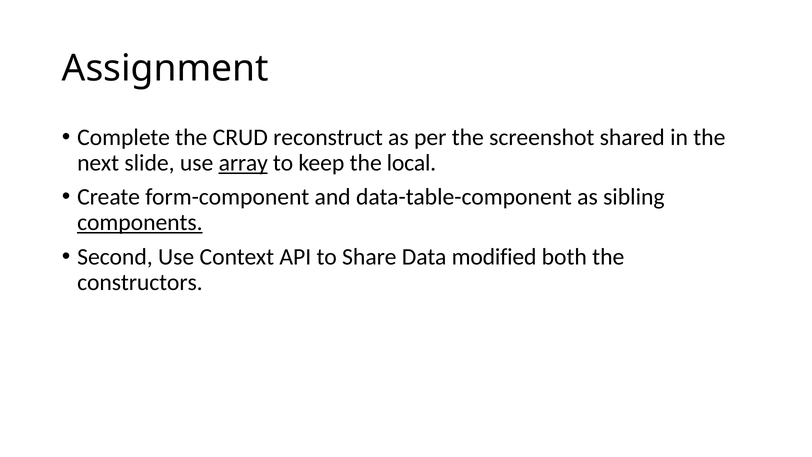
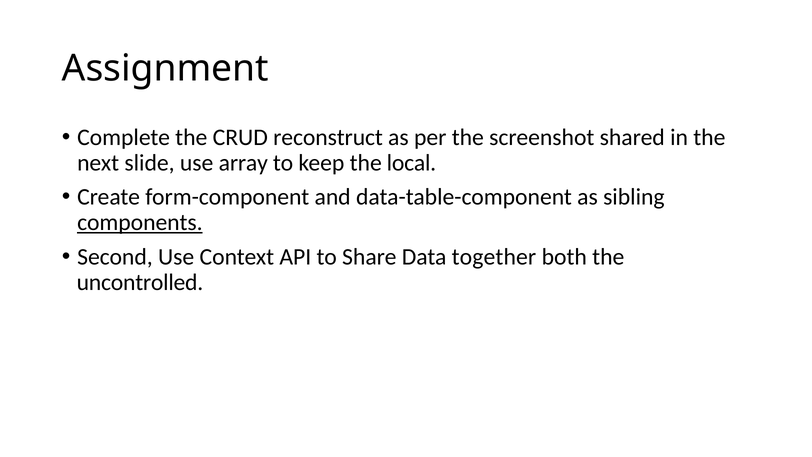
array underline: present -> none
modified: modified -> together
constructors: constructors -> uncontrolled
